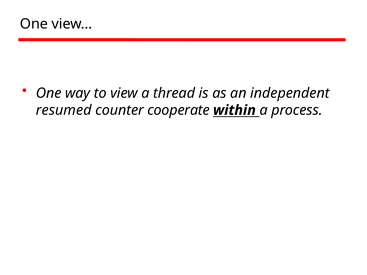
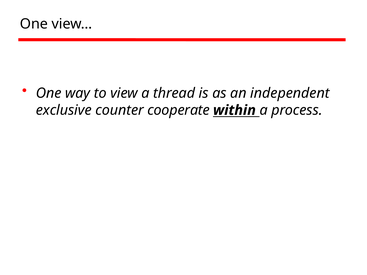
resumed: resumed -> exclusive
